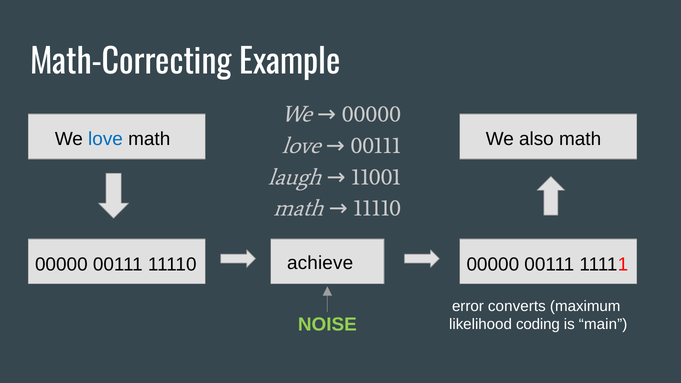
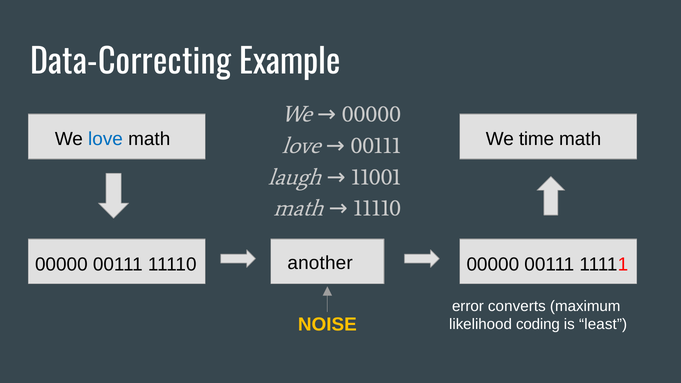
Math-Correcting: Math-Correcting -> Data-Correcting
also: also -> time
achieve: achieve -> another
NOISE colour: light green -> yellow
main: main -> least
